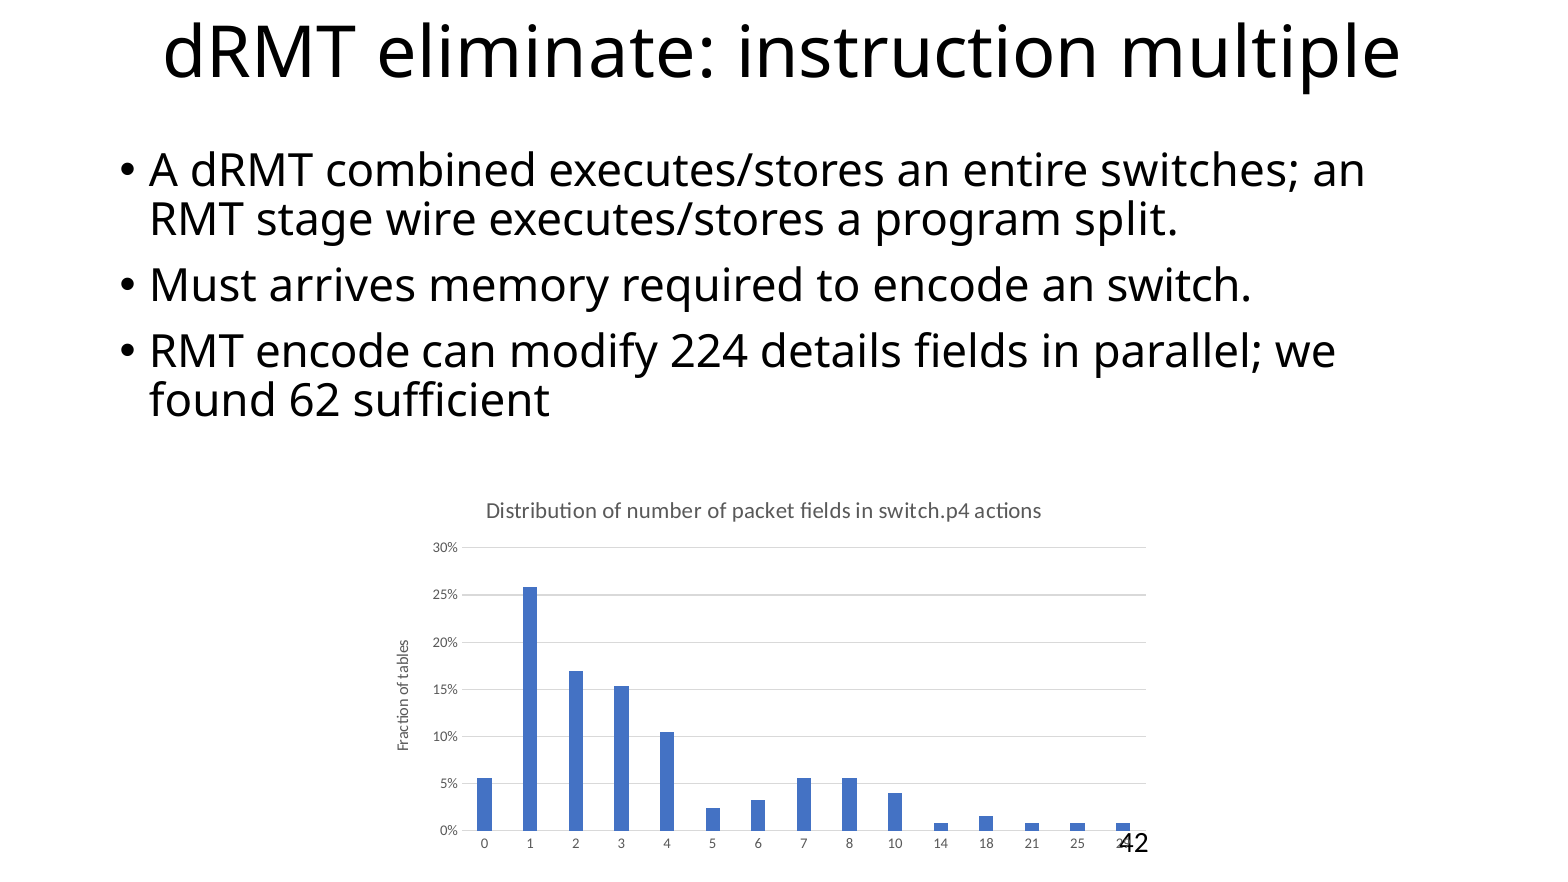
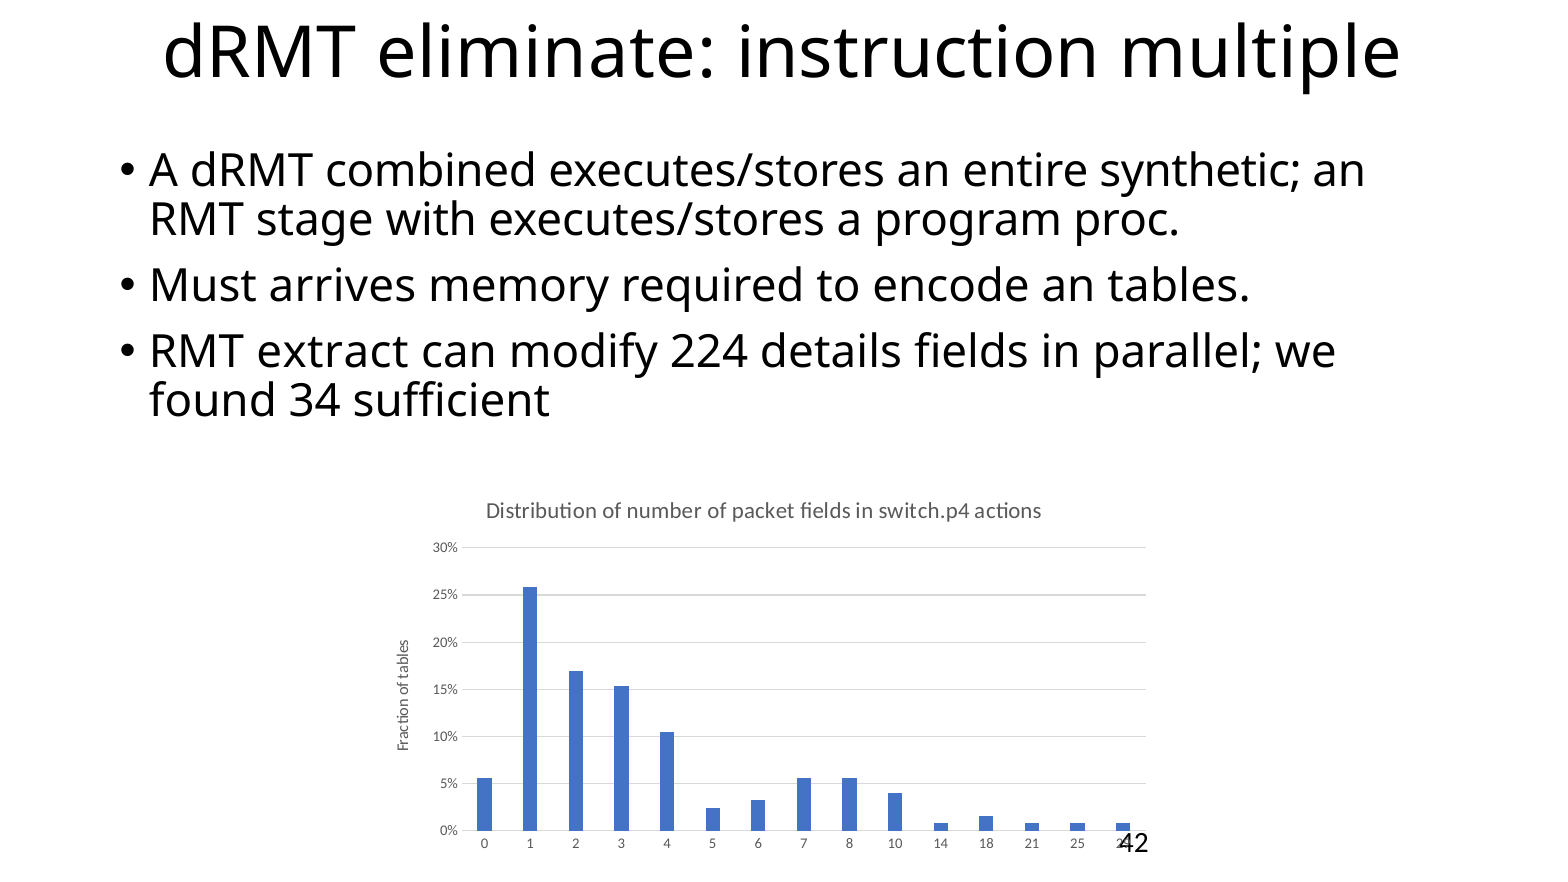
switches: switches -> synthetic
wire: wire -> with
split: split -> proc
switch: switch -> tables
RMT encode: encode -> extract
62: 62 -> 34
